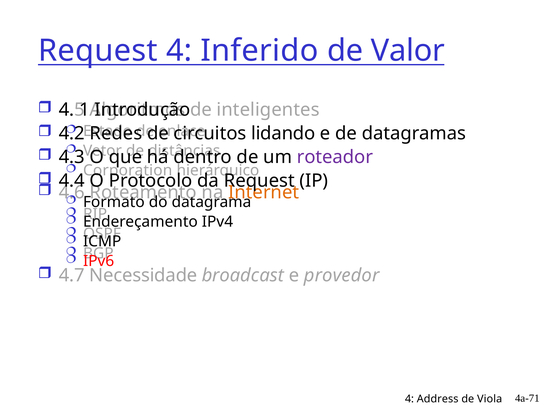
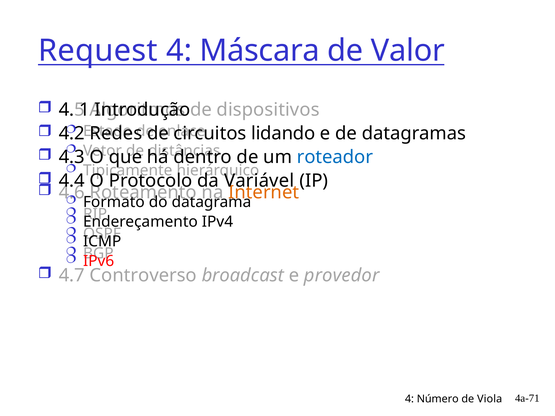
Inferido: Inferido -> Máscara
inteligentes: inteligentes -> dispositivos
roteador colour: purple -> blue
Corporation: Corporation -> Tipicamente
da Request: Request -> Variável
Necessidade: Necessidade -> Controverso
Address: Address -> Número
